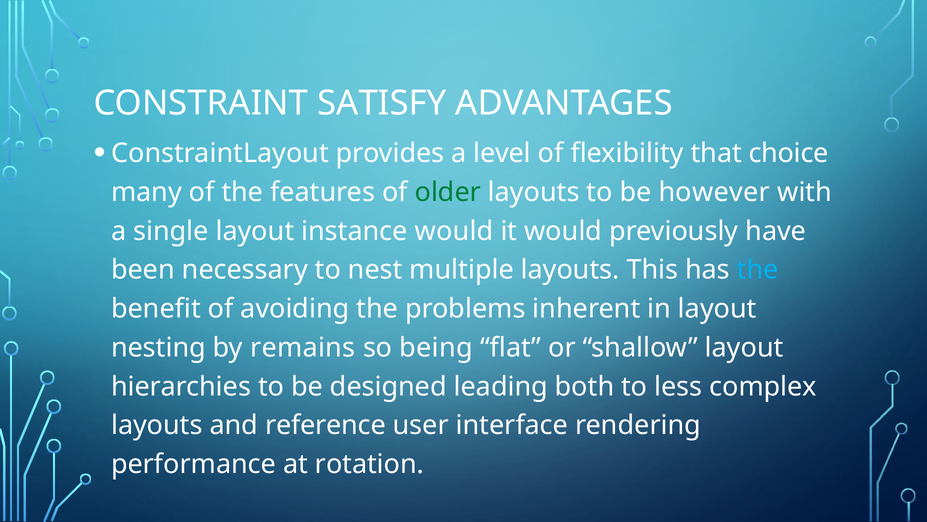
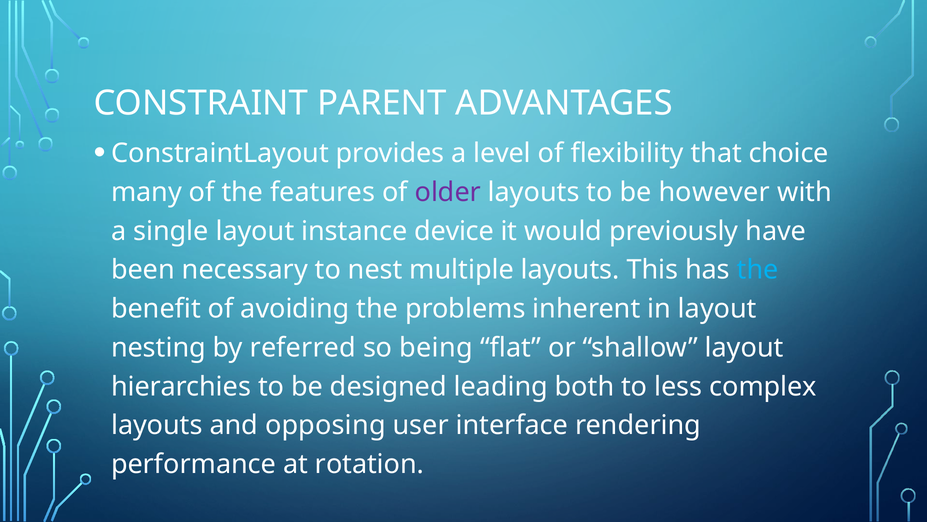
SATISFY: SATISFY -> PARENT
older colour: green -> purple
instance would: would -> device
remains: remains -> referred
reference: reference -> opposing
